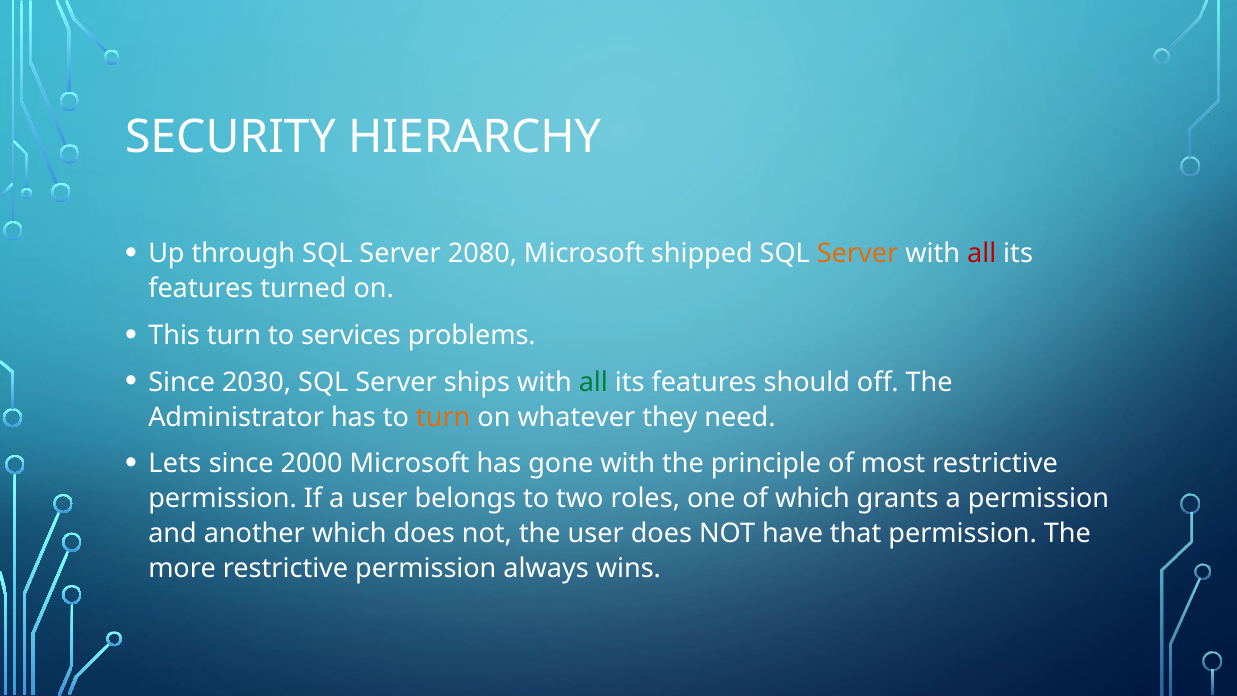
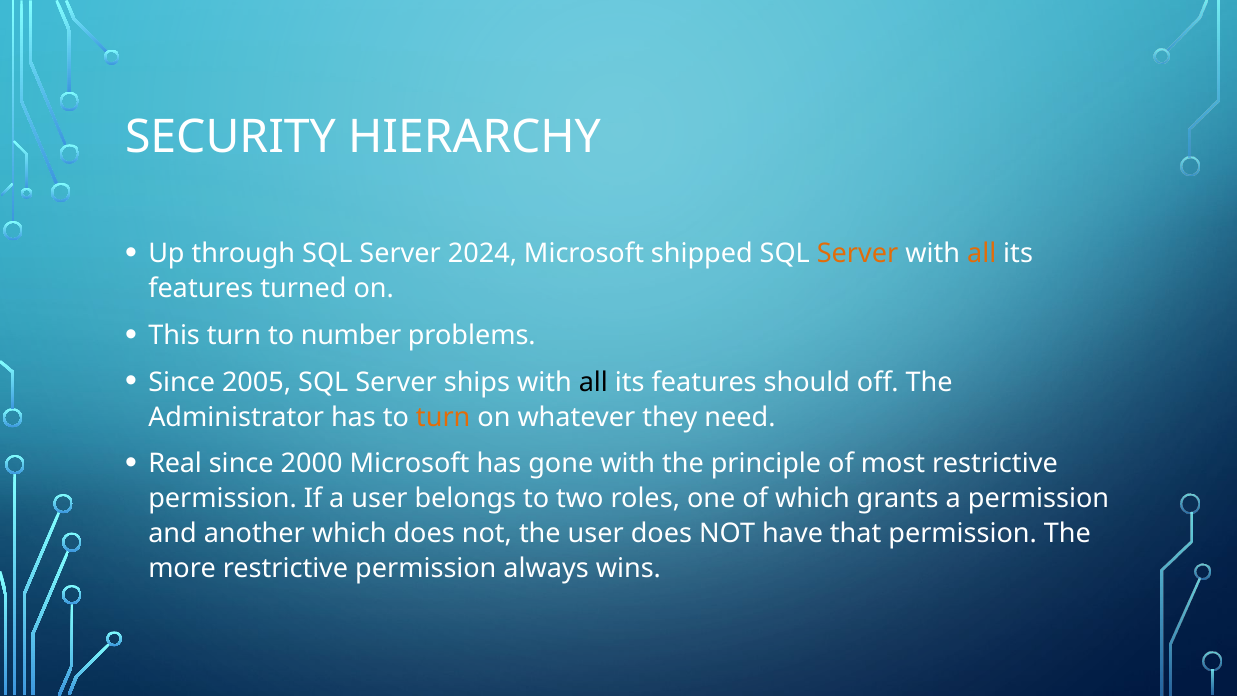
2080: 2080 -> 2024
all at (982, 254) colour: red -> orange
services: services -> number
2030: 2030 -> 2005
all at (593, 382) colour: green -> black
Lets: Lets -> Real
